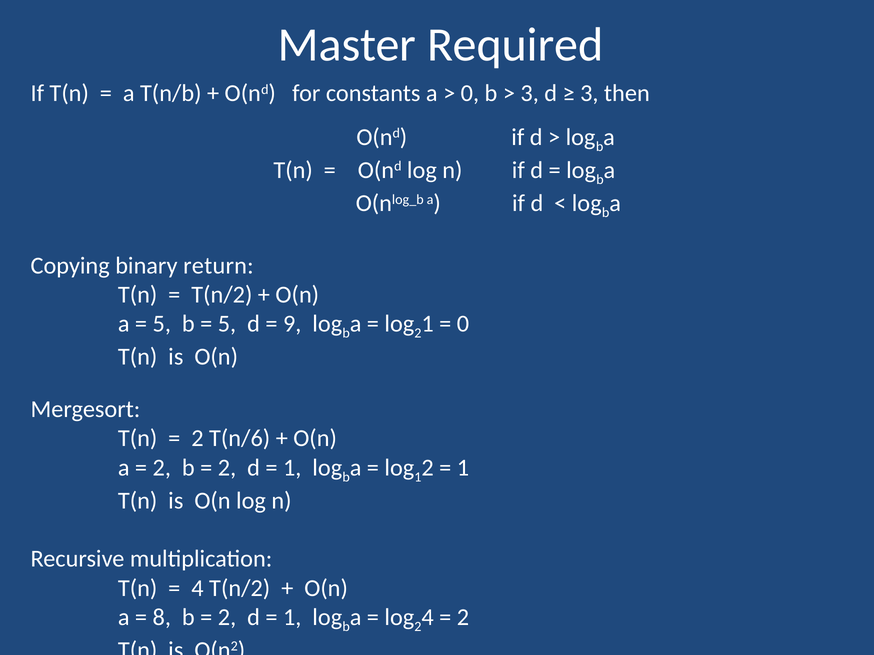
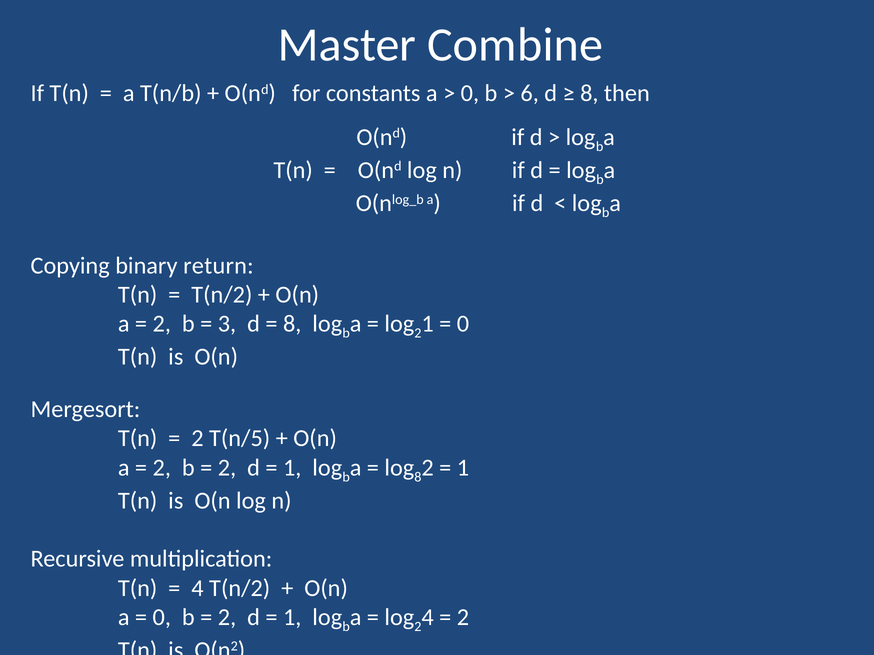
Required: Required -> Combine
3 at (530, 93): 3 -> 6
3 at (589, 93): 3 -> 8
5 at (162, 324): 5 -> 2
5 at (227, 324): 5 -> 3
9 at (292, 324): 9 -> 8
T(n/6: T(n/6 -> T(n/5
log 1: 1 -> 8
8 at (162, 618): 8 -> 0
